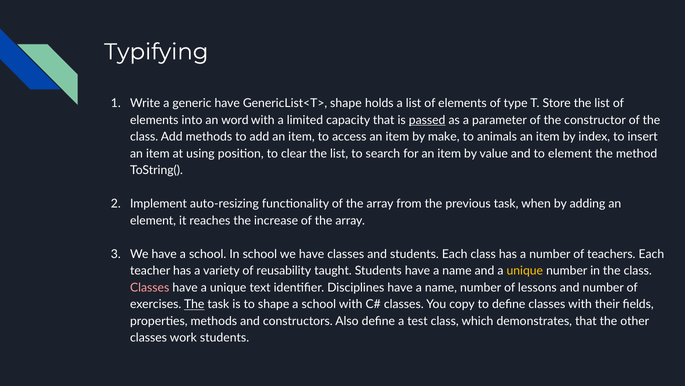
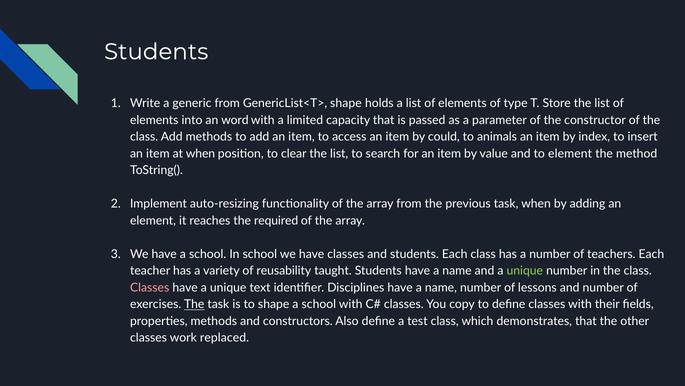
Typifying at (156, 52): Typifying -> Students
generic have: have -> from
passed underline: present -> none
make: make -> could
at using: using -> when
increase: increase -> required
unique at (525, 270) colour: yellow -> light green
work students: students -> replaced
